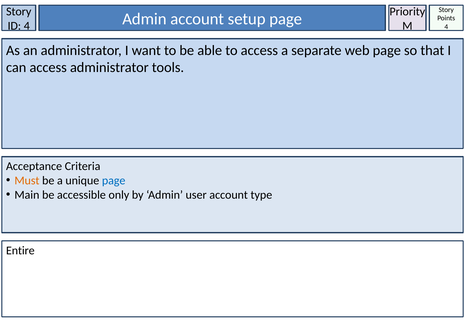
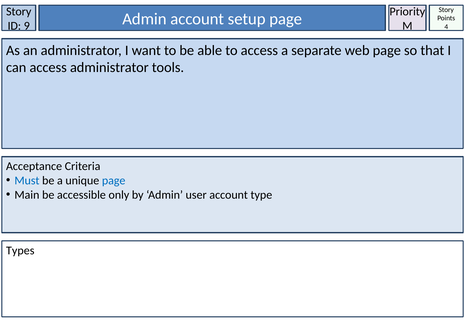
ID 4: 4 -> 9
Must colour: orange -> blue
Entire: Entire -> Types
